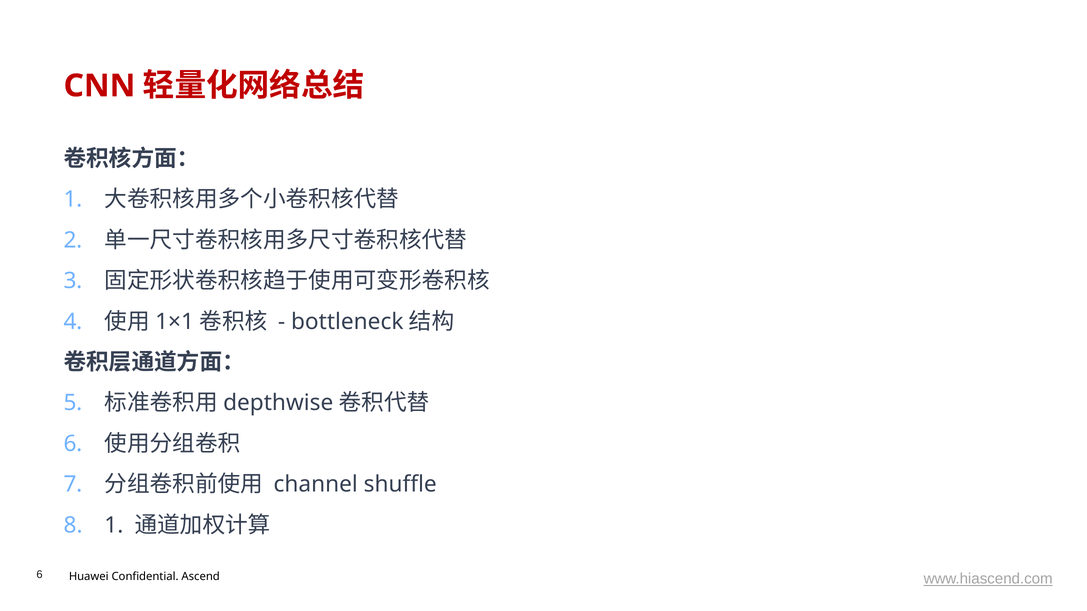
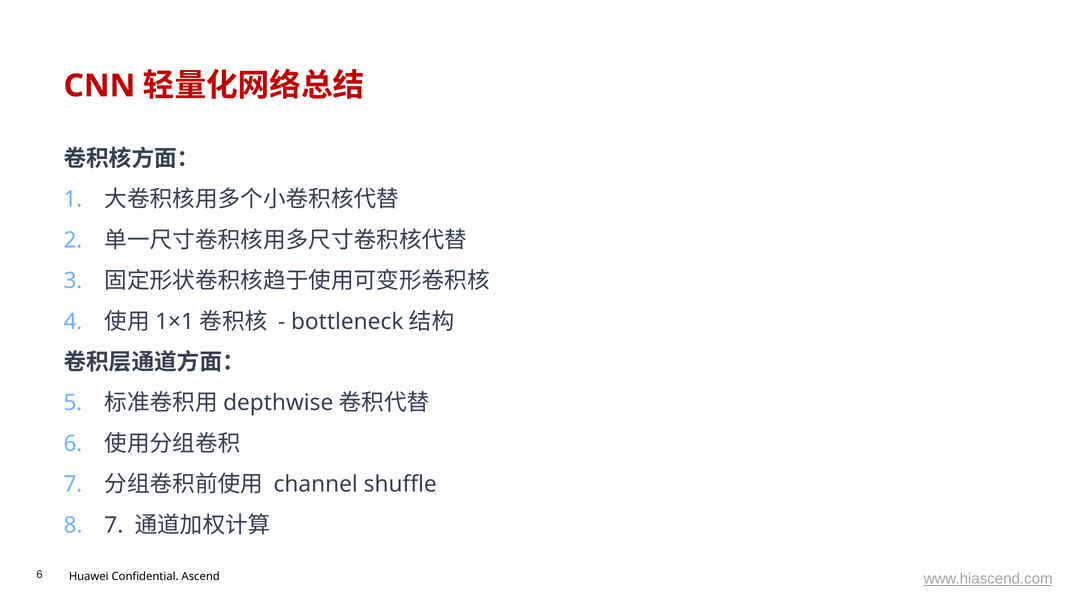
1 at (114, 525): 1 -> 7
